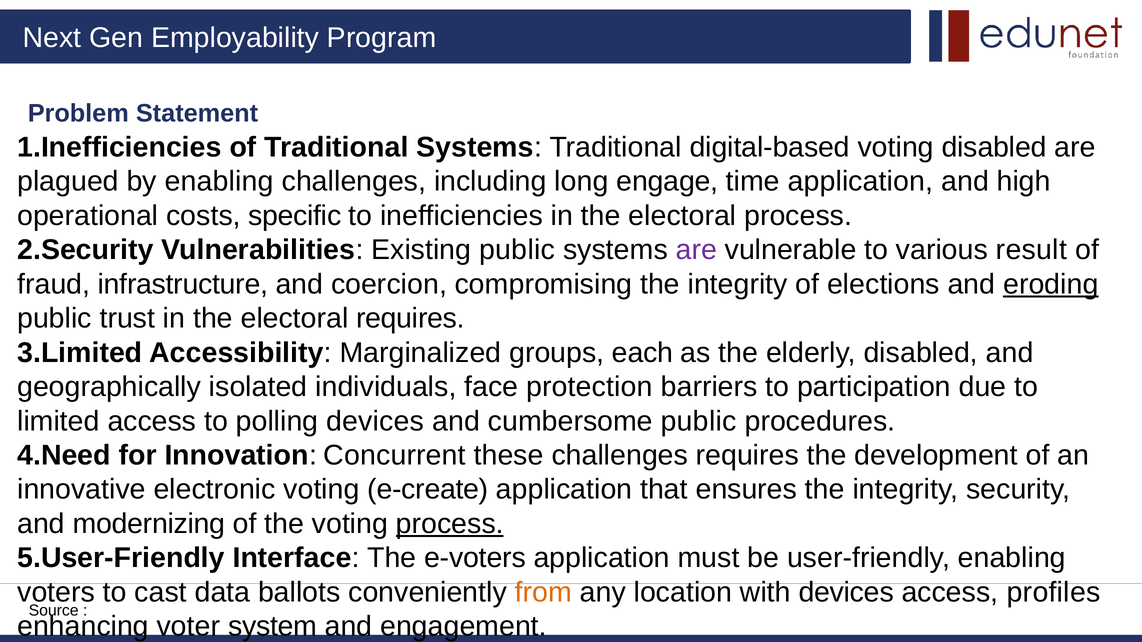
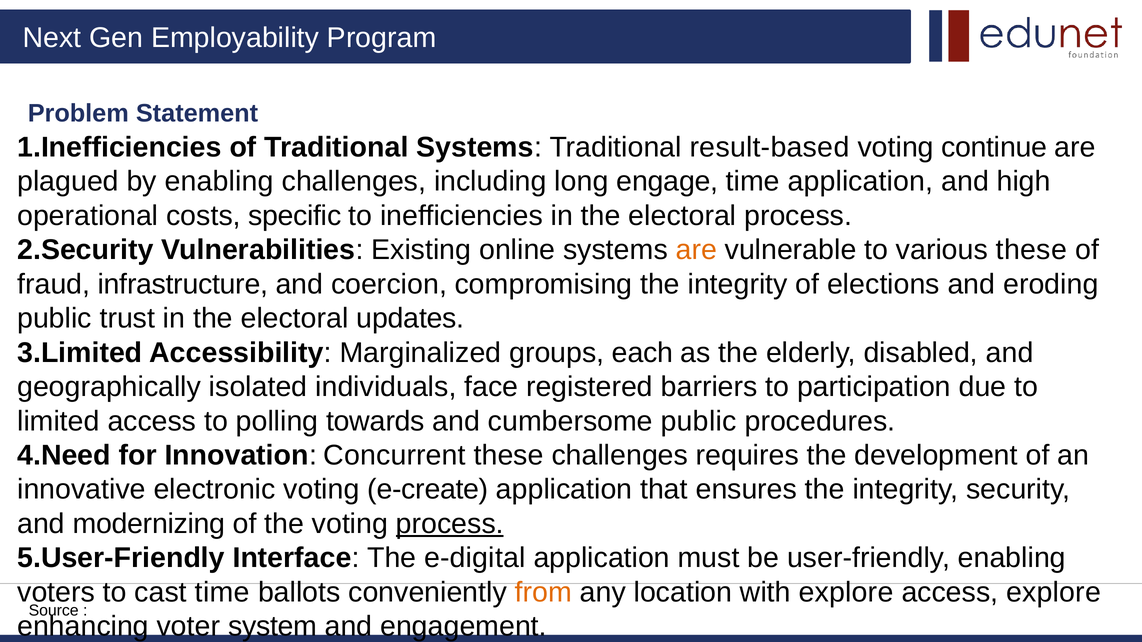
digital-based: digital-based -> result-based
voting disabled: disabled -> continue
Existing public: public -> online
are at (696, 250) colour: purple -> orange
various result: result -> these
eroding underline: present -> none
electoral requires: requires -> updates
protection: protection -> registered
polling devices: devices -> towards
e-voters: e-voters -> e-digital
cast data: data -> time
with devices: devices -> explore
access profiles: profiles -> explore
